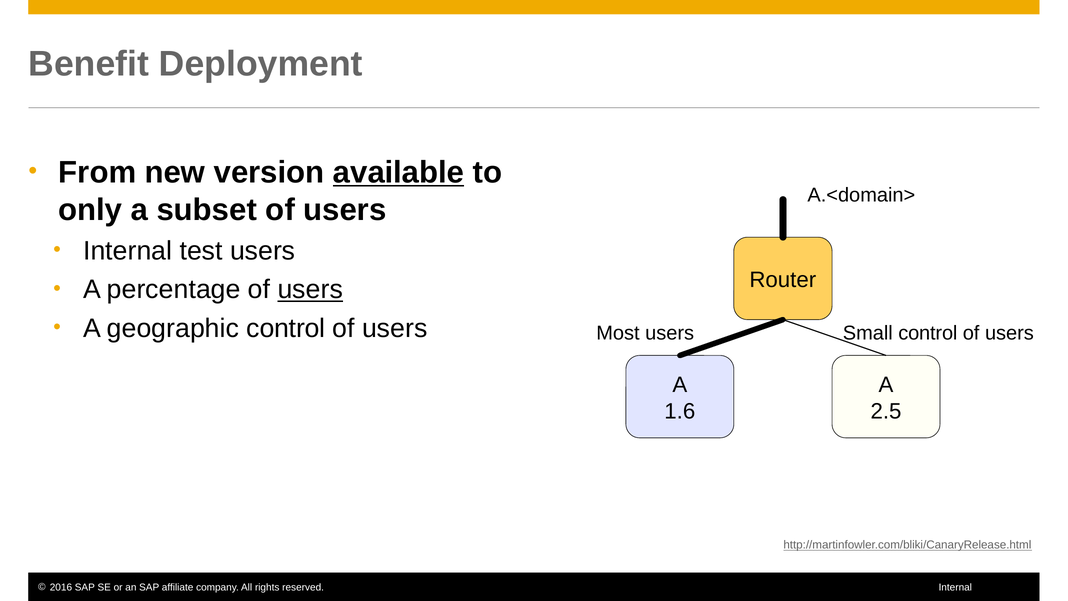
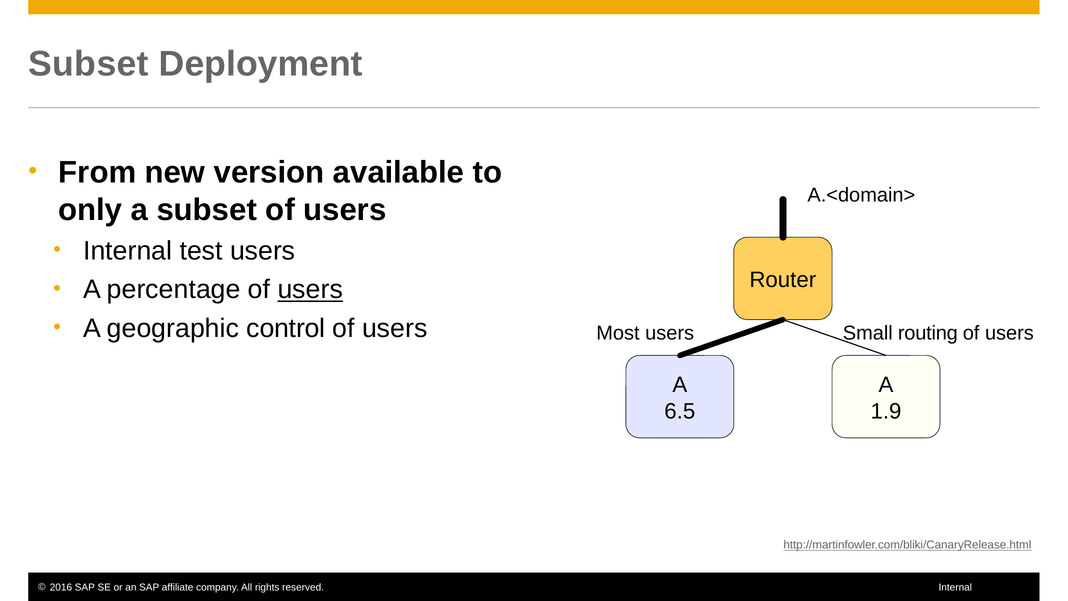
Benefit at (89, 64): Benefit -> Subset
available underline: present -> none
Small control: control -> routing
1.6: 1.6 -> 6.5
2.5: 2.5 -> 1.9
